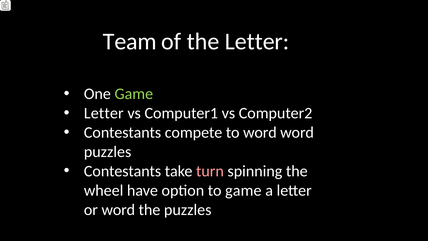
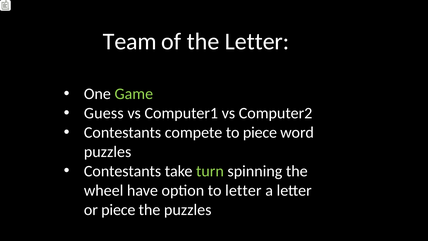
Letter at (104, 113): Letter -> Guess
to word: word -> piece
turn colour: pink -> light green
to game: game -> letter
or word: word -> piece
